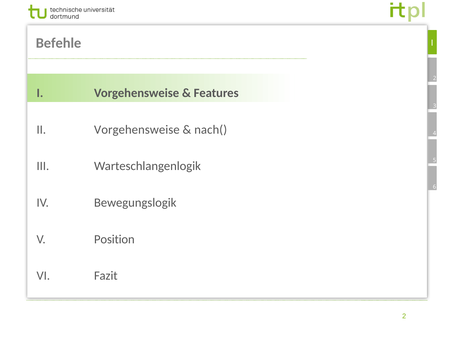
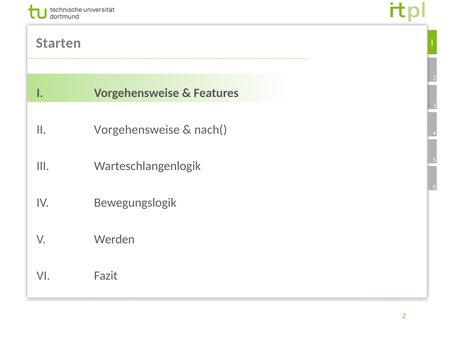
Befehle: Befehle -> Starten
Position: Position -> Werden
